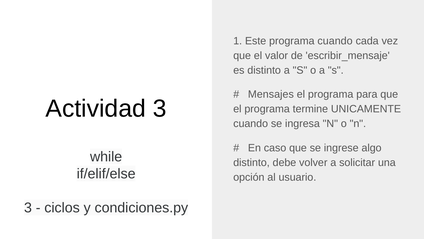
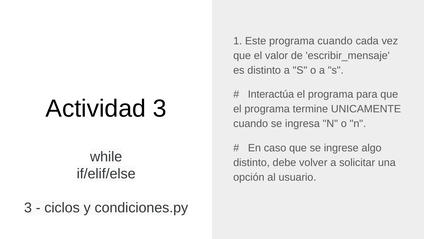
Mensajes: Mensajes -> Interactúa
